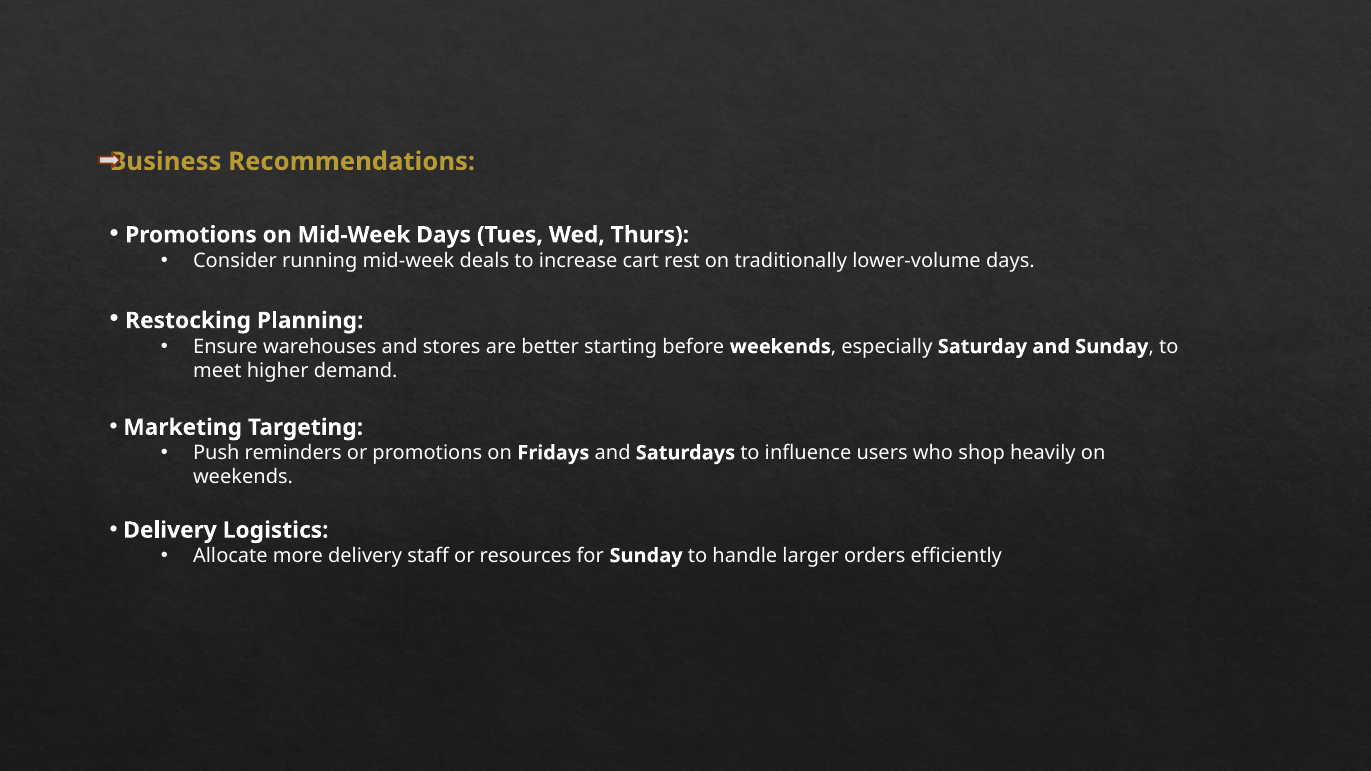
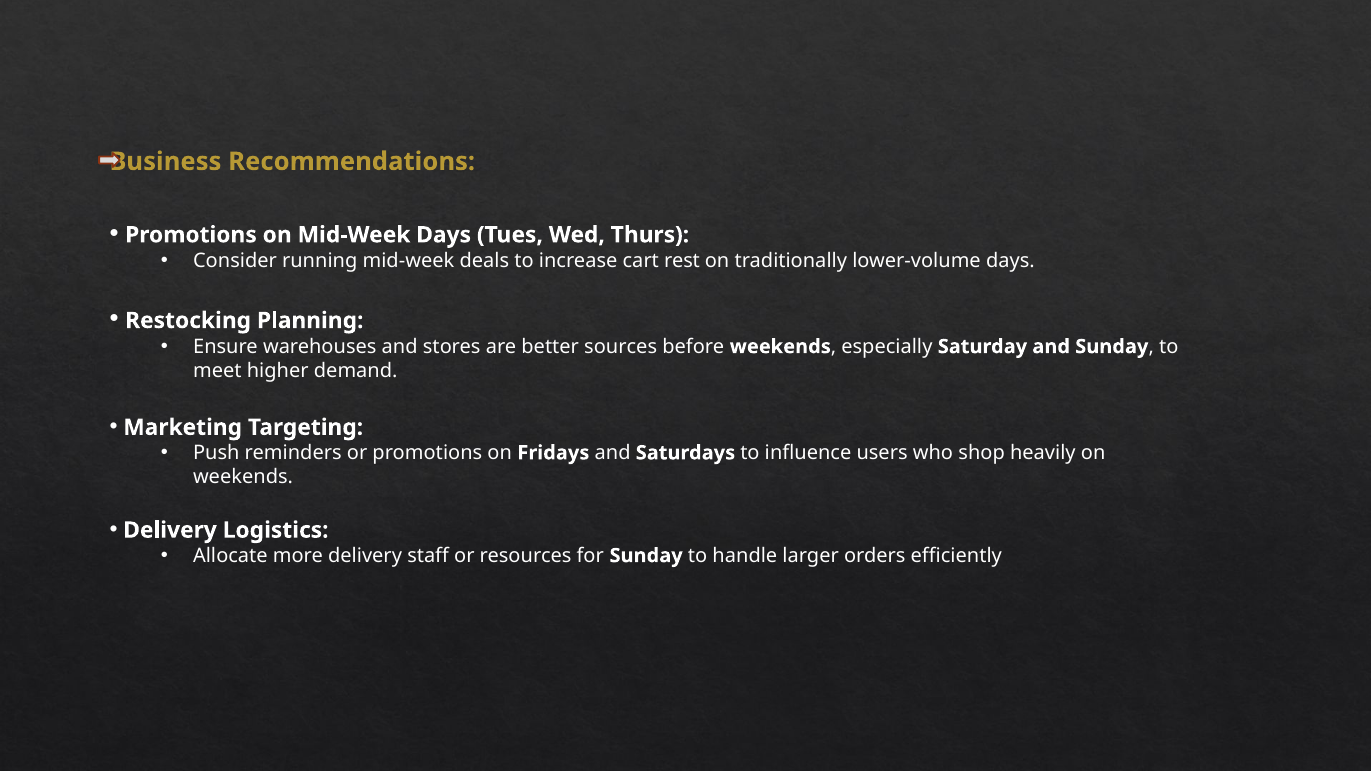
starting: starting -> sources
